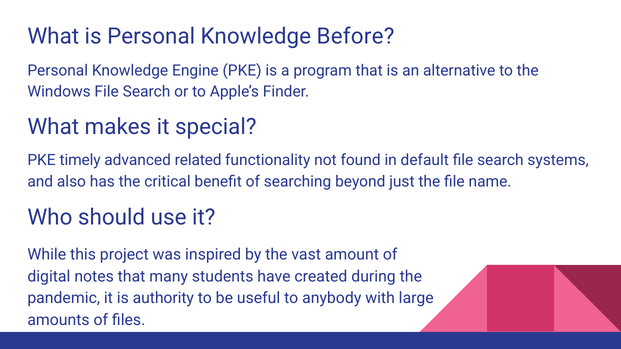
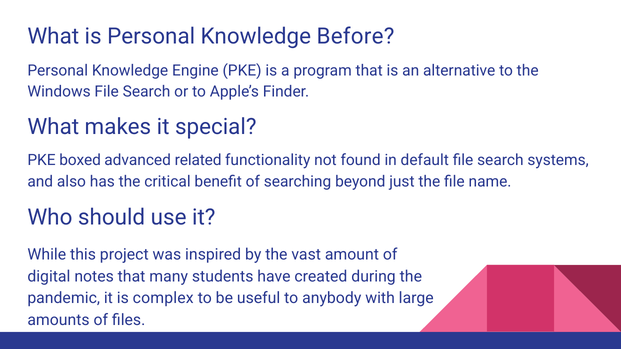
timely: timely -> boxed
authority: authority -> complex
